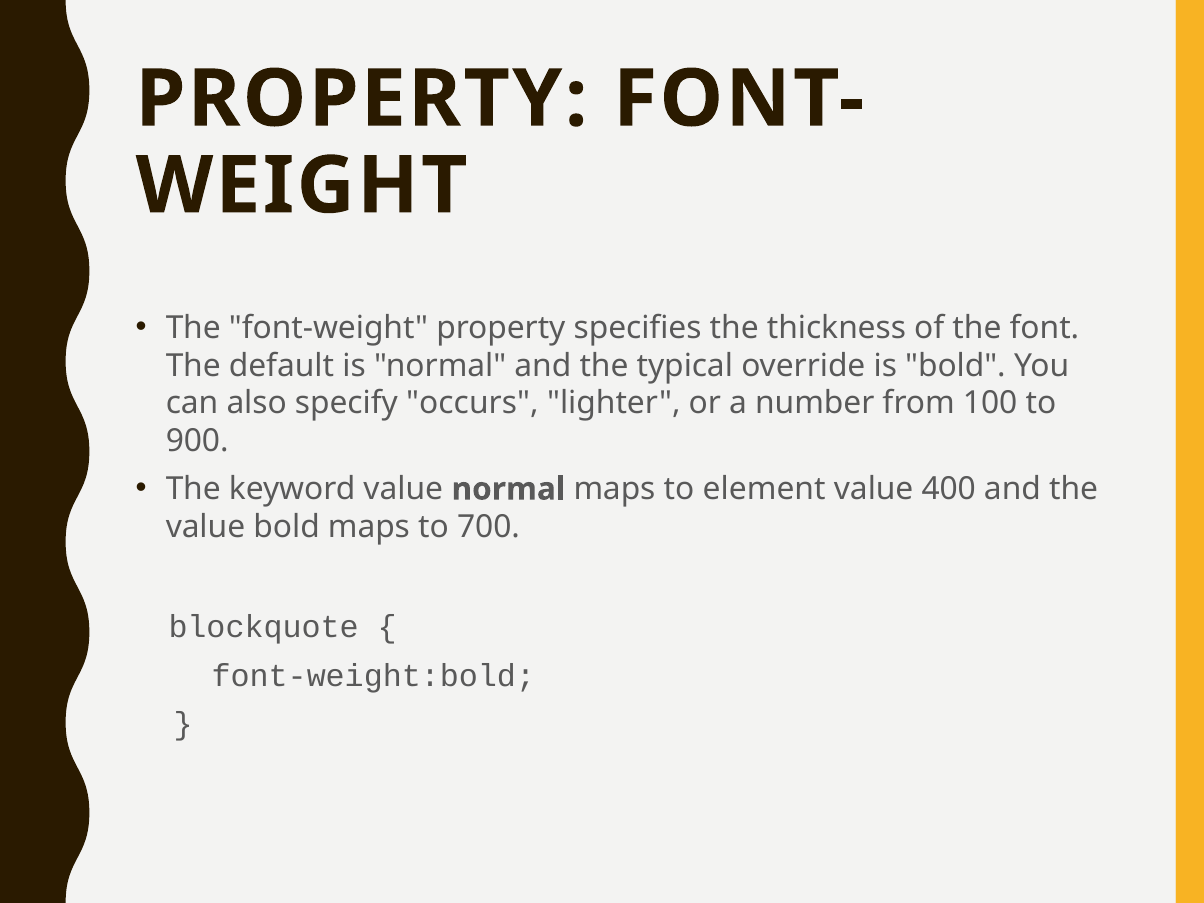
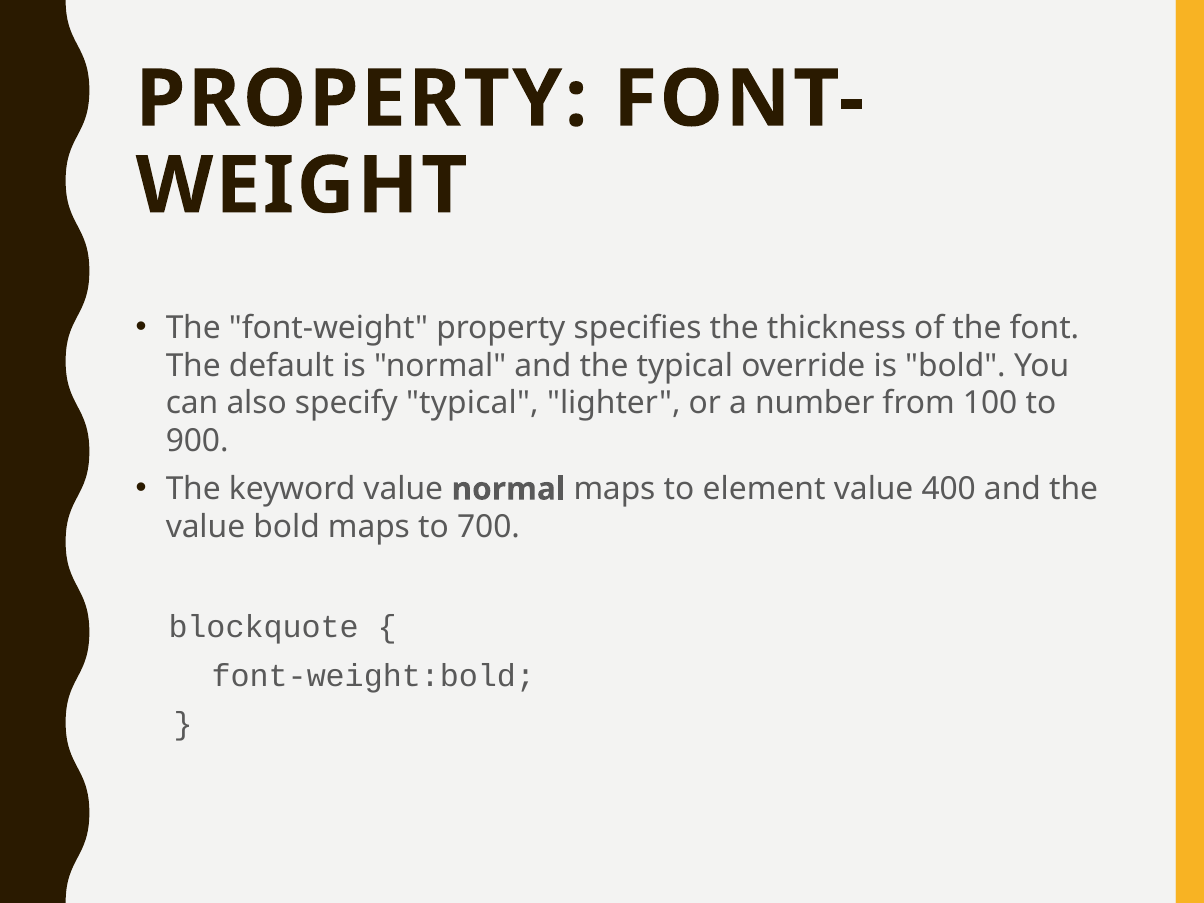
specify occurs: occurs -> typical
